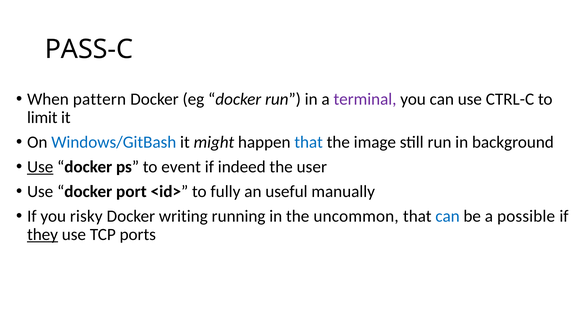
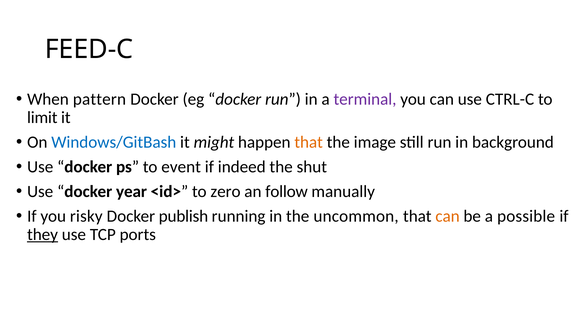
PASS-C: PASS-C -> FEED-C
that at (309, 142) colour: blue -> orange
Use at (40, 167) underline: present -> none
user: user -> shut
port: port -> year
fully: fully -> zero
useful: useful -> follow
writing: writing -> publish
can at (448, 216) colour: blue -> orange
